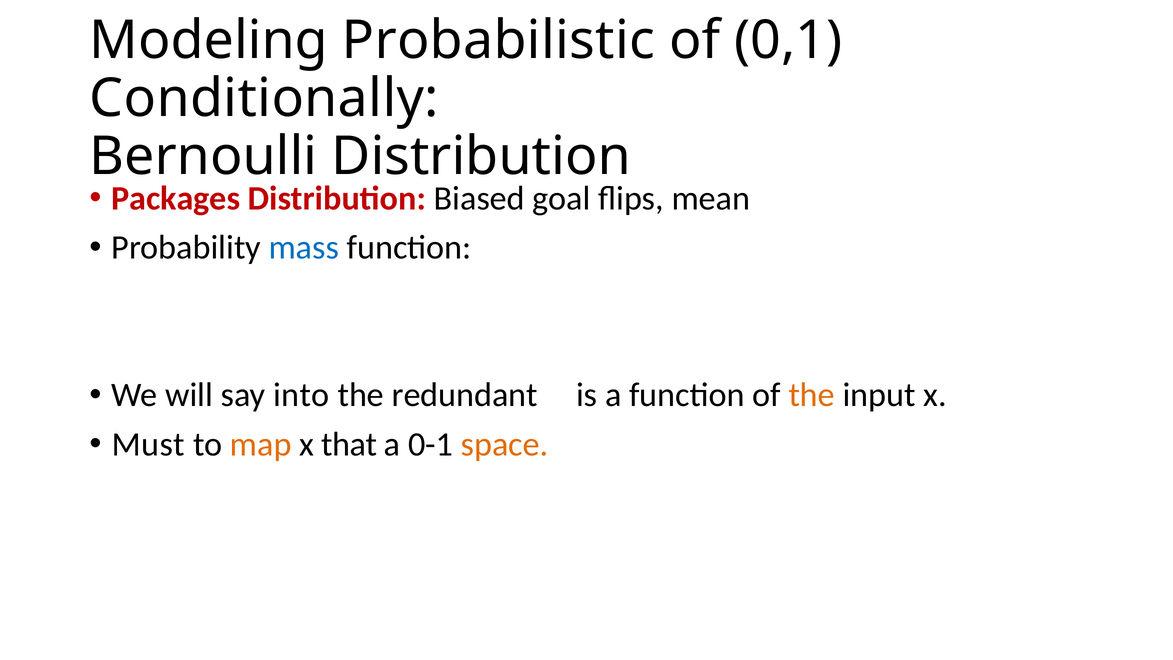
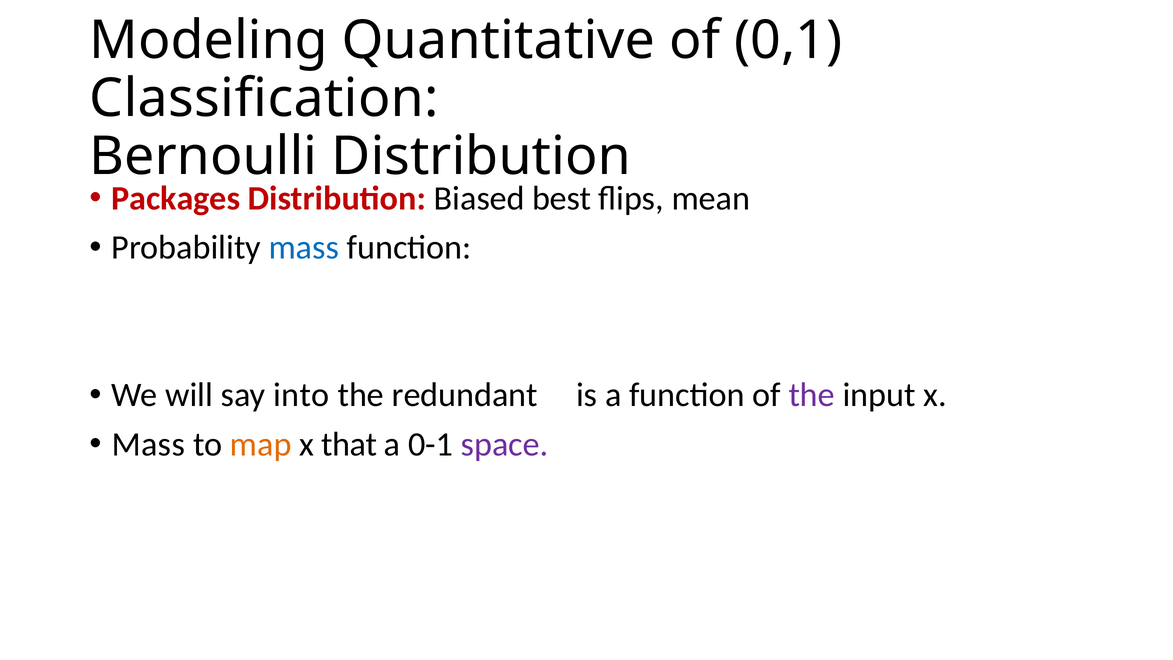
Probabilistic: Probabilistic -> Quantitative
Conditionally: Conditionally -> Classification
goal: goal -> best
the at (812, 395) colour: orange -> purple
Must at (148, 444): Must -> Mass
space colour: orange -> purple
